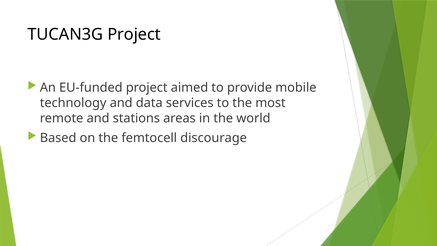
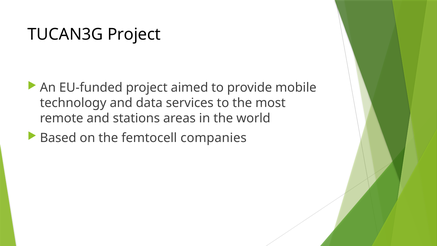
discourage: discourage -> companies
